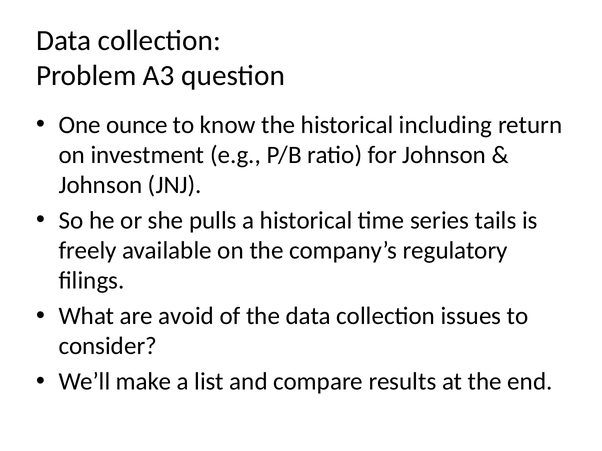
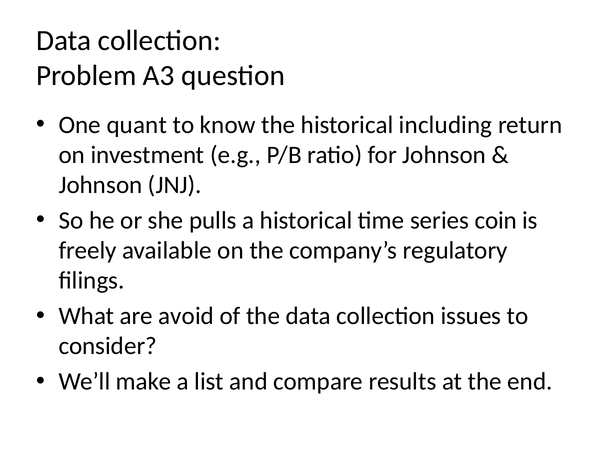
ounce: ounce -> quant
tails: tails -> coin
